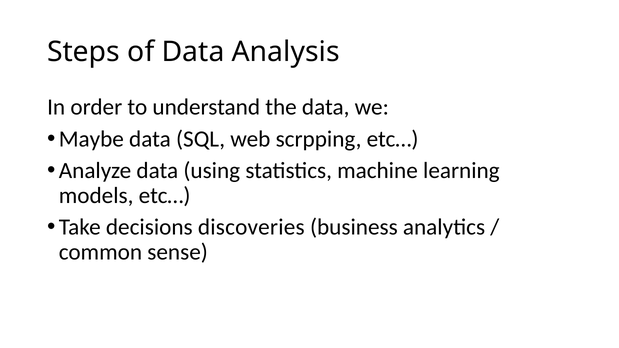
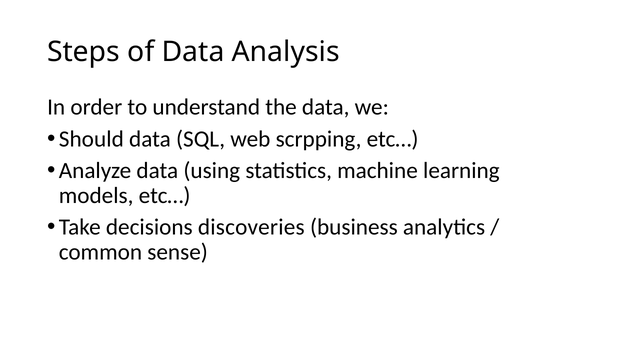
Maybe: Maybe -> Should
